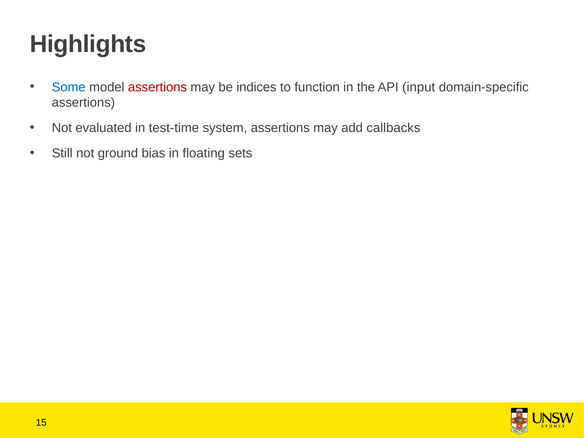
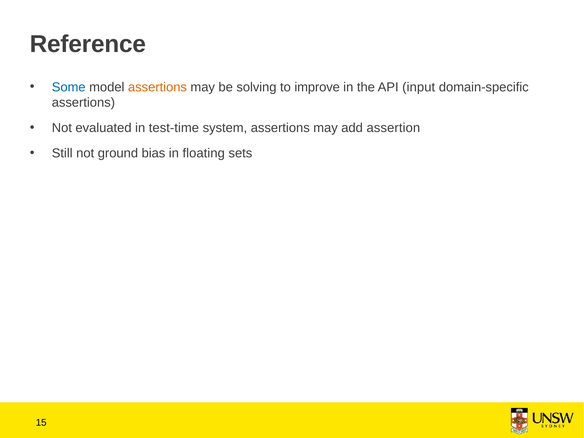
Highlights: Highlights -> Reference
assertions at (157, 87) colour: red -> orange
indices: indices -> solving
function: function -> improve
callbacks: callbacks -> assertion
